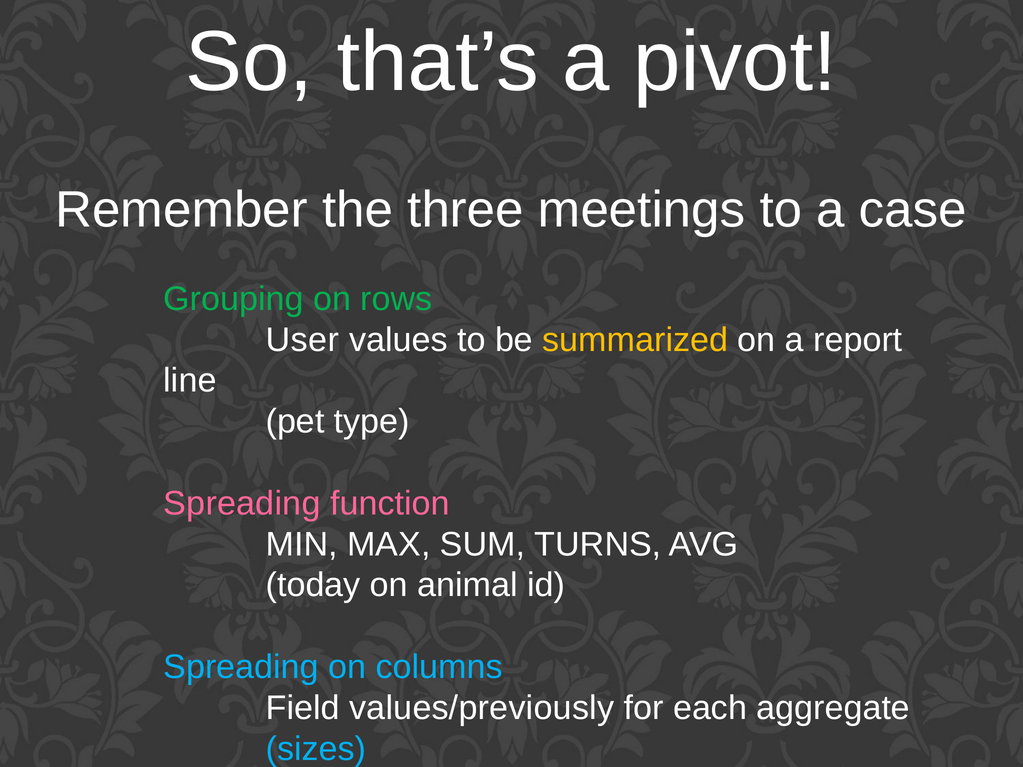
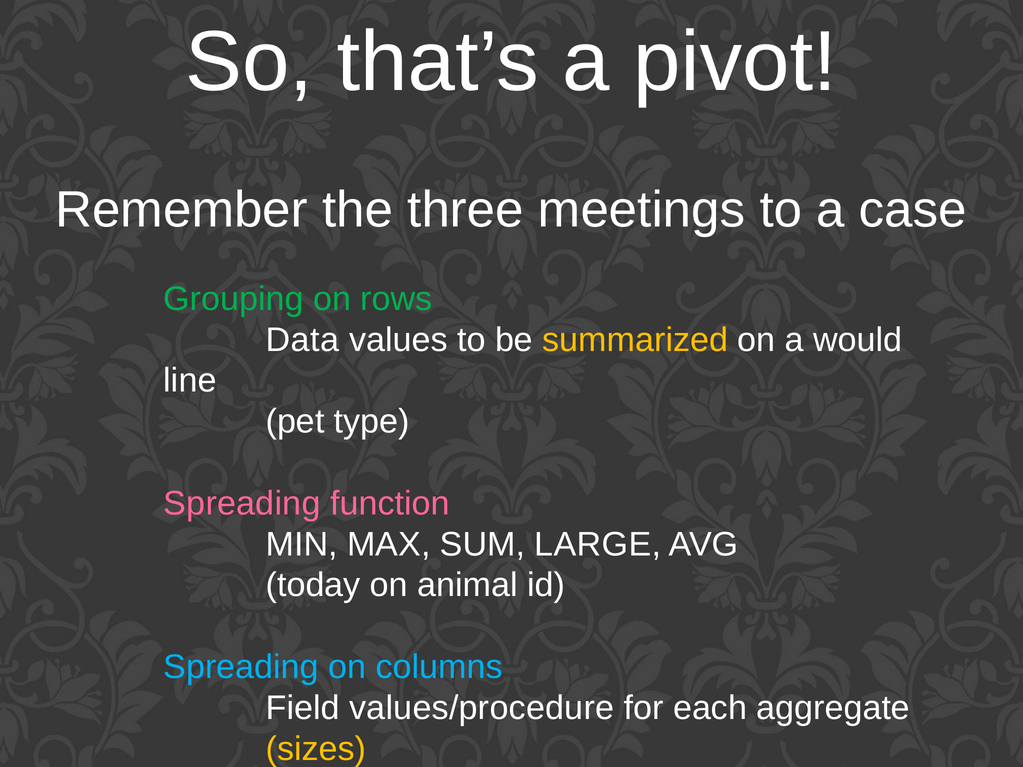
User: User -> Data
report: report -> would
TURNS: TURNS -> LARGE
values/previously: values/previously -> values/procedure
sizes colour: light blue -> yellow
